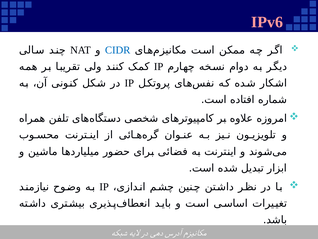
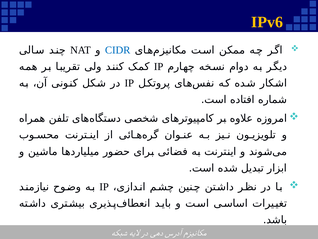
IPv6 colour: pink -> yellow
